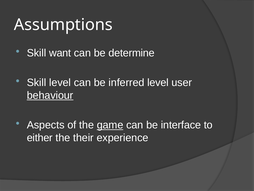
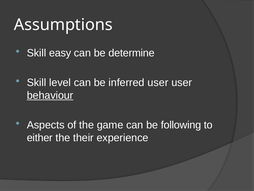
want: want -> easy
inferred level: level -> user
game underline: present -> none
interface: interface -> following
